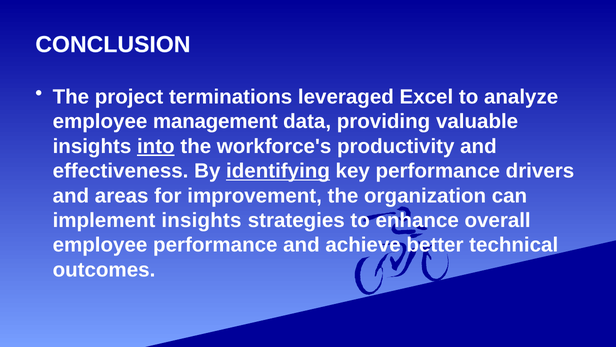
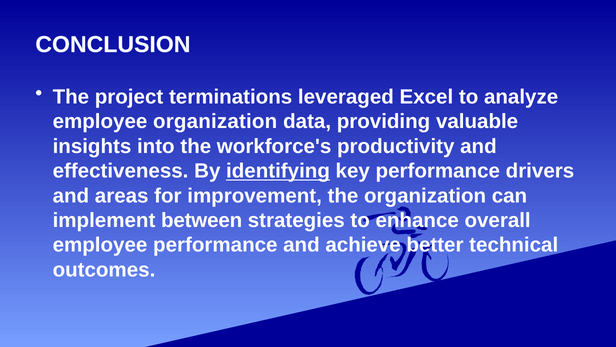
employee management: management -> organization
into underline: present -> none
implement insights: insights -> between
